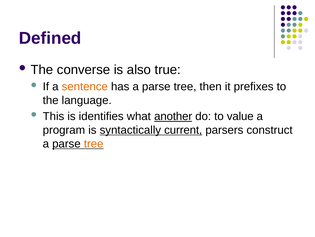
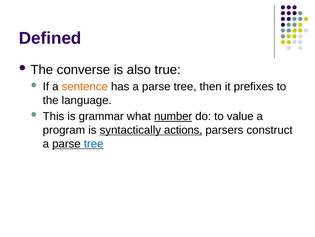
identifies: identifies -> grammar
another: another -> number
current: current -> actions
tree at (94, 143) colour: orange -> blue
